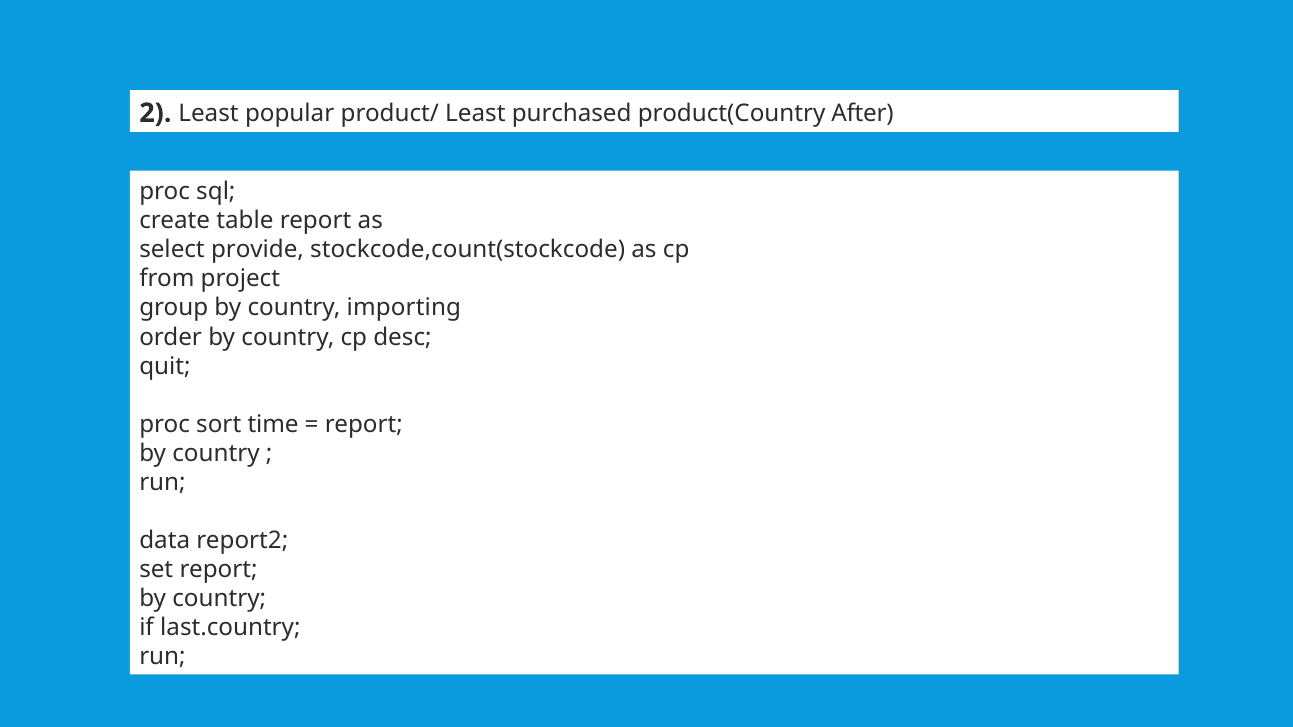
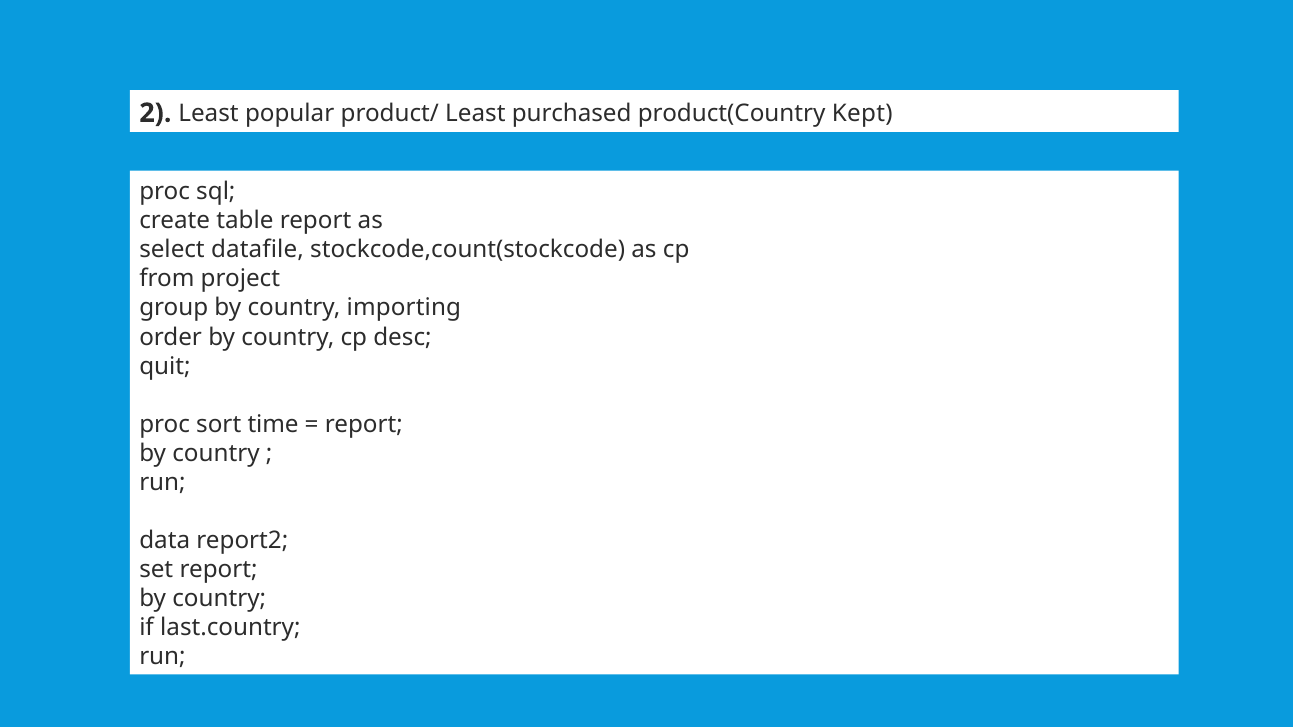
After: After -> Kept
provide: provide -> datafile
